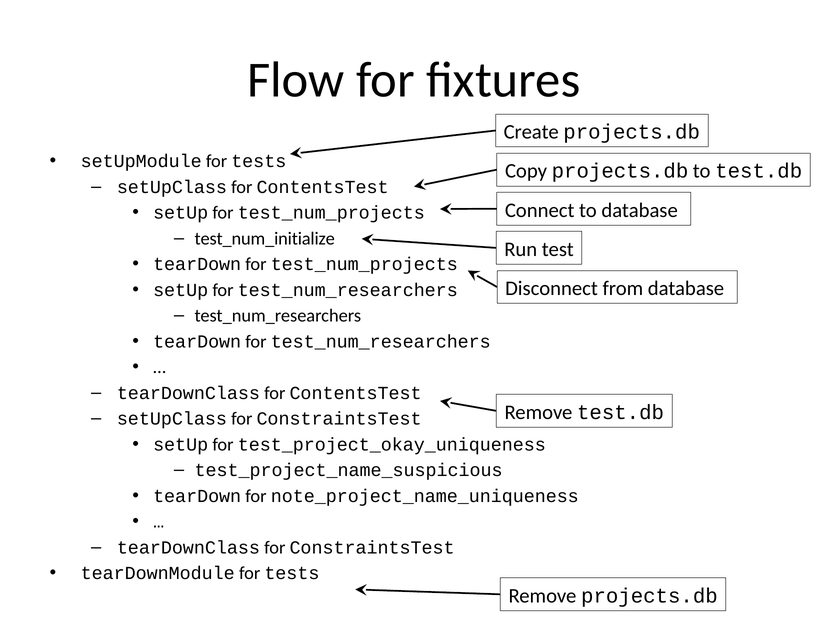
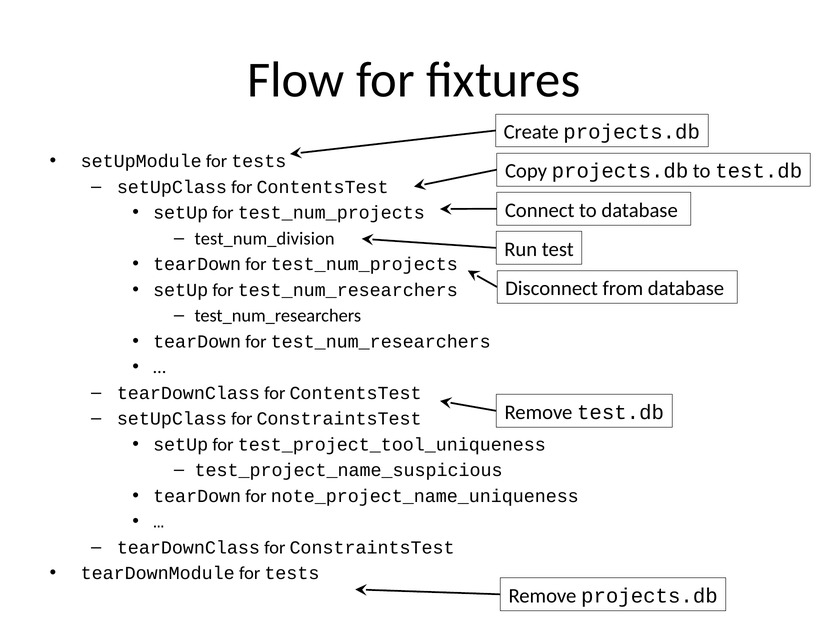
test_num_initialize: test_num_initialize -> test_num_division
test_project_okay_uniqueness: test_project_okay_uniqueness -> test_project_tool_uniqueness
